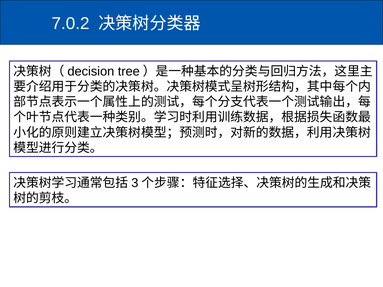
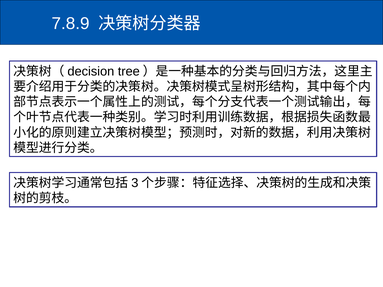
7.0.2: 7.0.2 -> 7.8.9
